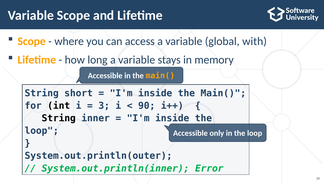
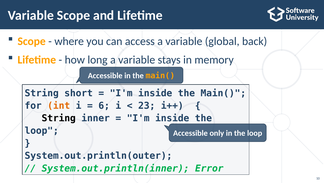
with: with -> back
int colour: black -> orange
3: 3 -> 6
90: 90 -> 23
